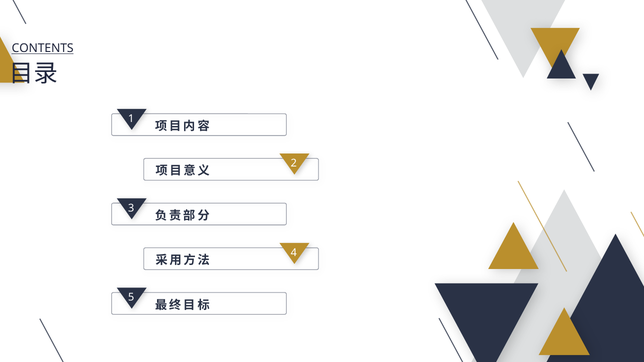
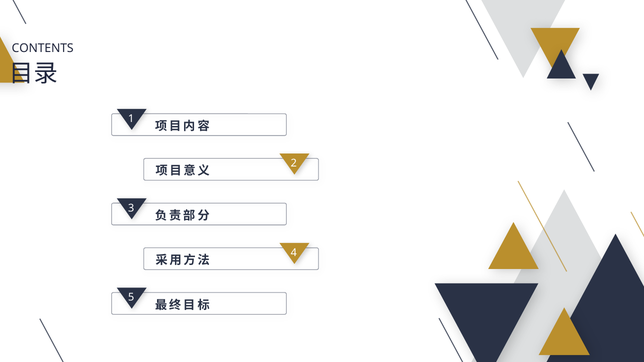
CONTENTS underline: present -> none
